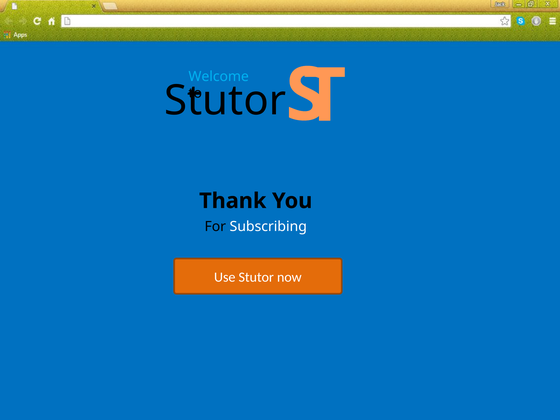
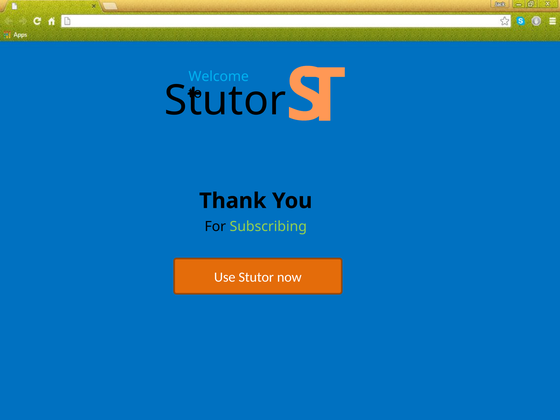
Subscribing colour: white -> light green
